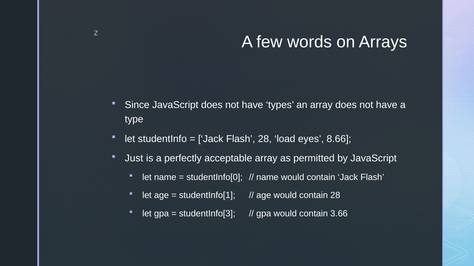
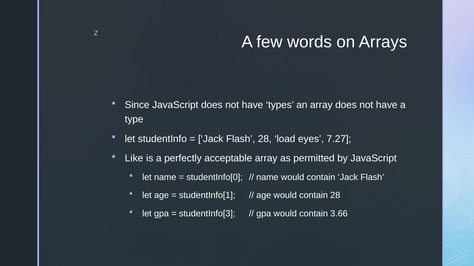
8.66: 8.66 -> 7.27
Just: Just -> Like
